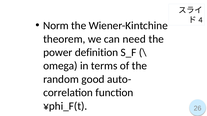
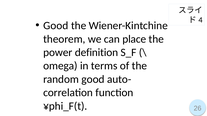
Norm at (56, 26): Norm -> Good
need: need -> place
